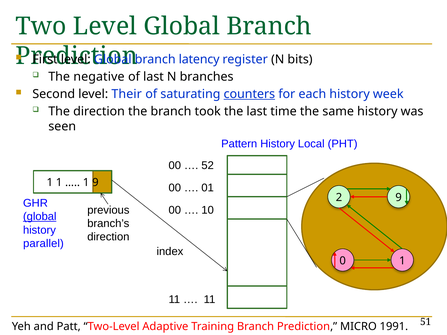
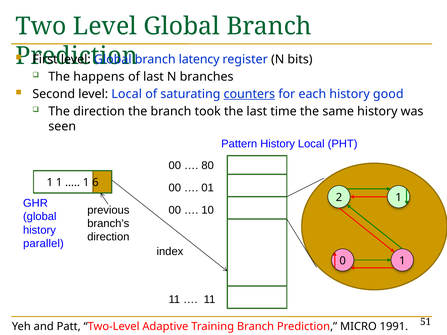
negative: negative -> happens
level Their: Their -> Local
week: week -> good
52: 52 -> 80
1 9: 9 -> 6
2 9: 9 -> 1
global at (40, 217) underline: present -> none
